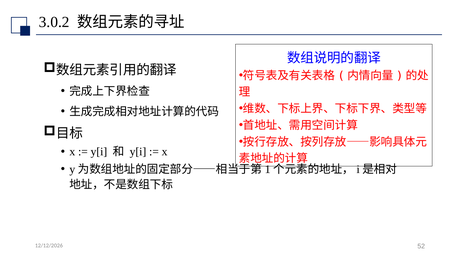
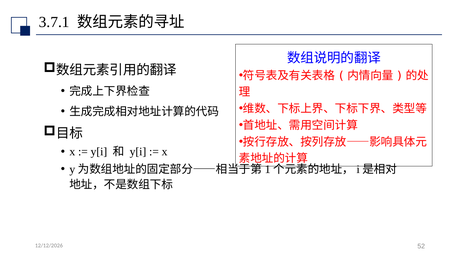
3.0.2: 3.0.2 -> 3.7.1
